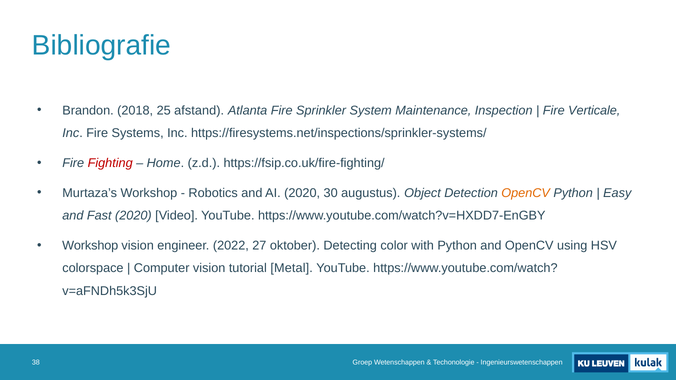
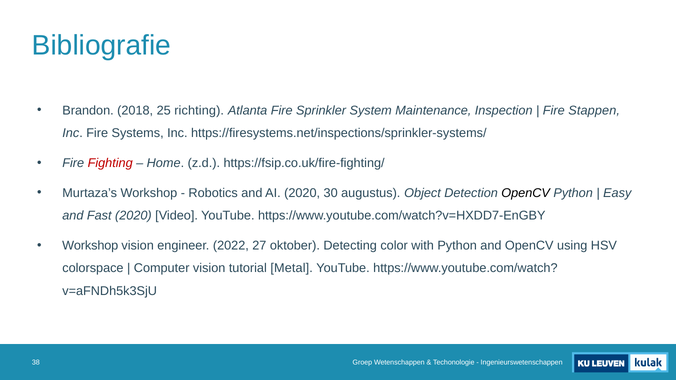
afstand: afstand -> richting
Verticale: Verticale -> Stappen
OpenCV at (526, 193) colour: orange -> black
